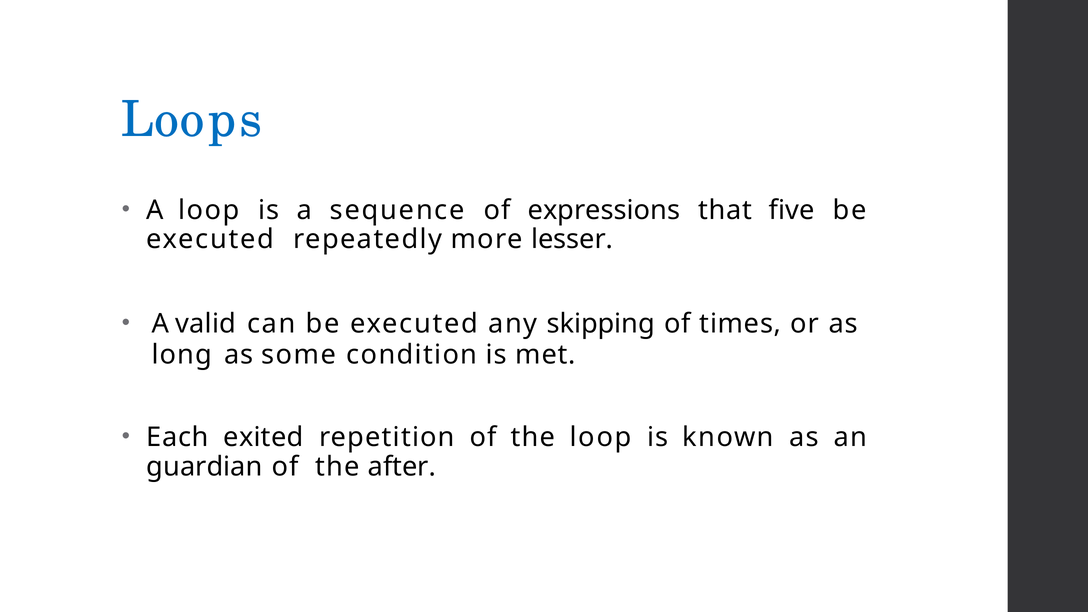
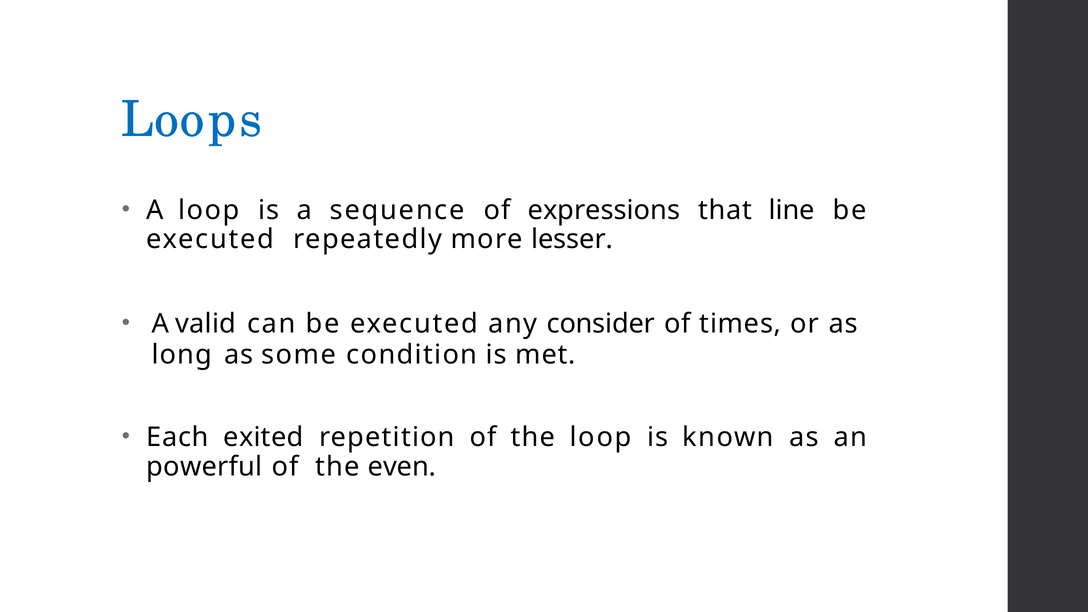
five: five -> line
skipping: skipping -> consider
guardian: guardian -> powerful
after: after -> even
